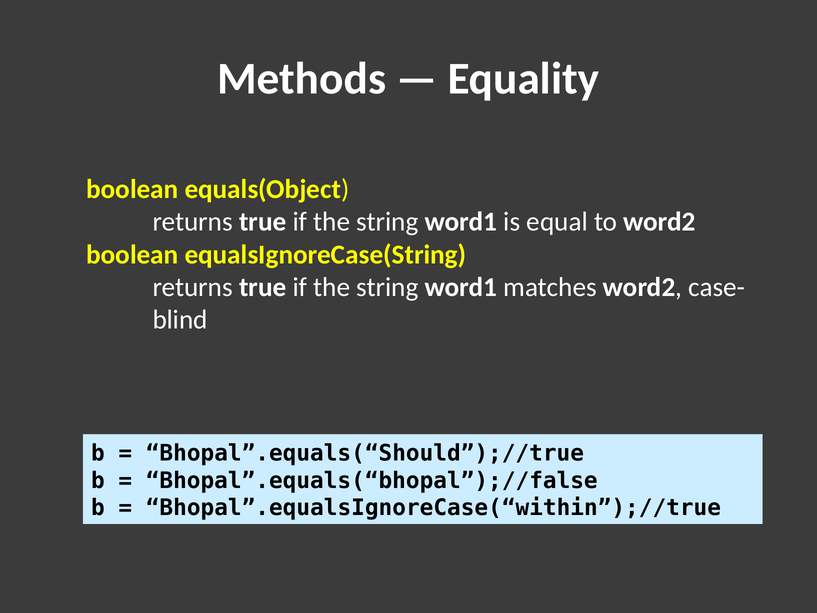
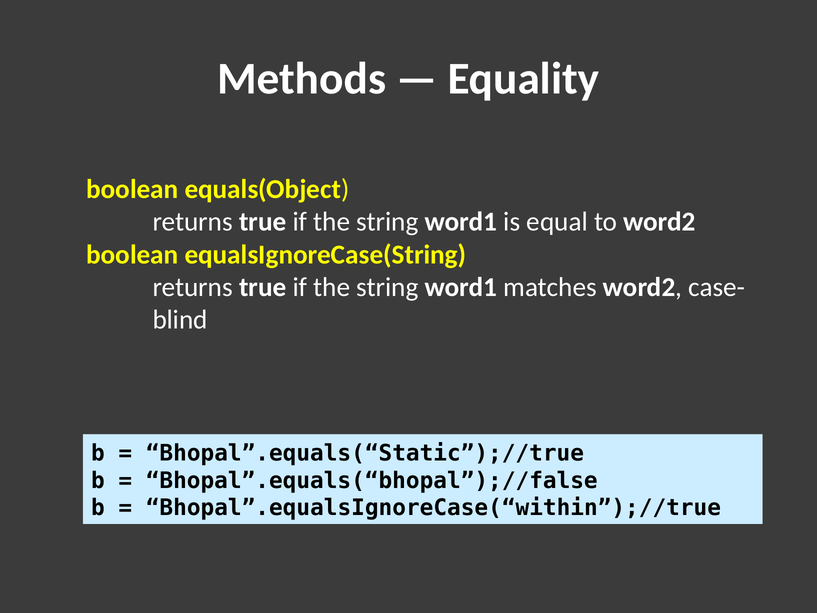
Bhopal”.equals(“Should”);//true: Bhopal”.equals(“Should”);//true -> Bhopal”.equals(“Static”);//true
